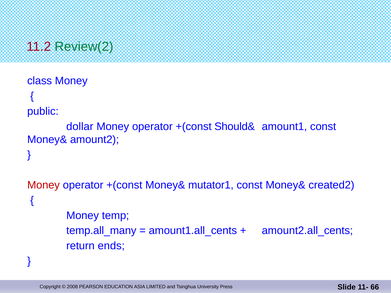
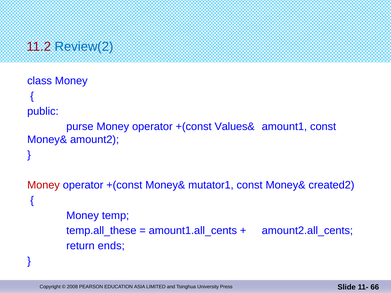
Review(2 colour: green -> blue
dollar: dollar -> purse
Should&: Should& -> Values&
temp.all_many: temp.all_many -> temp.all_these
